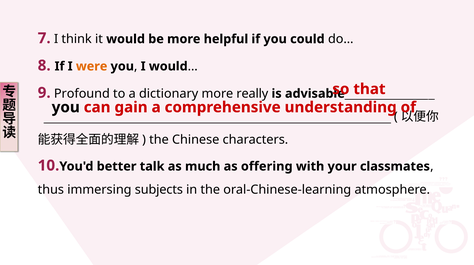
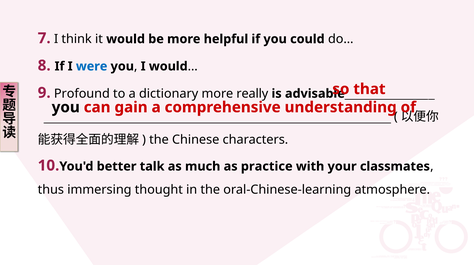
were colour: orange -> blue
offering: offering -> practice
subjects: subjects -> thought
